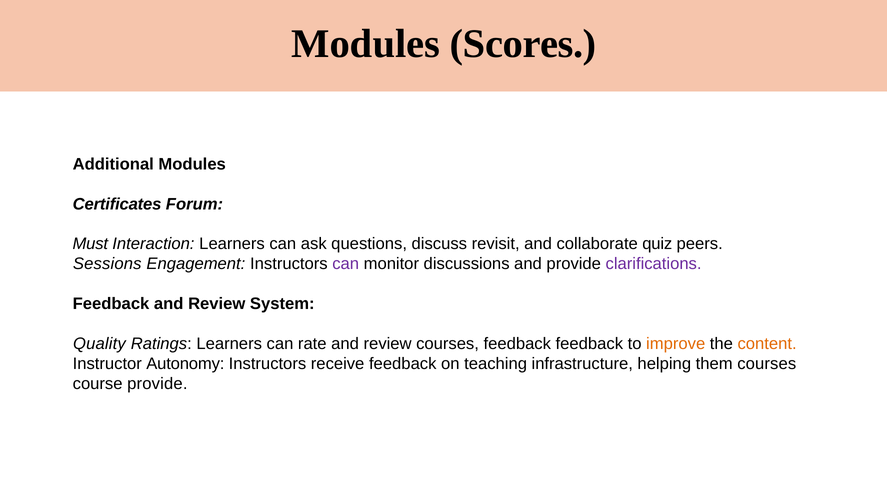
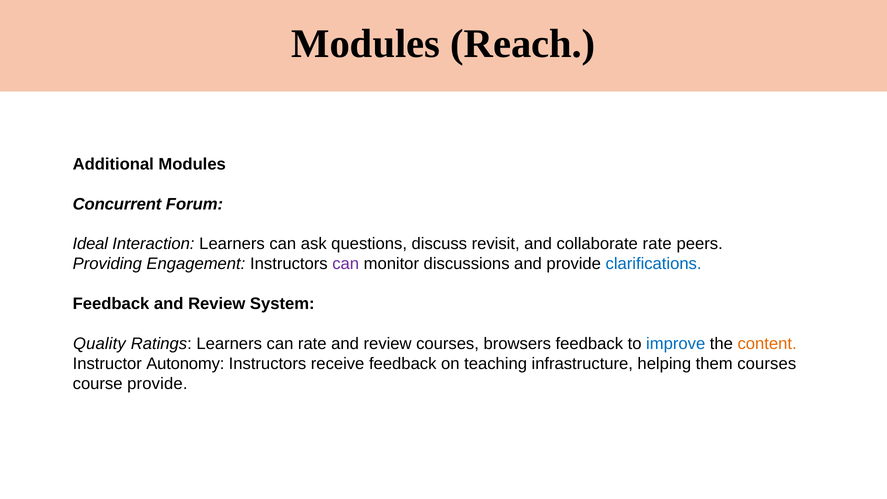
Scores: Scores -> Reach
Certificates: Certificates -> Concurrent
Must: Must -> Ideal
collaborate quiz: quiz -> rate
Sessions: Sessions -> Providing
clarifications colour: purple -> blue
courses feedback: feedback -> browsers
improve colour: orange -> blue
